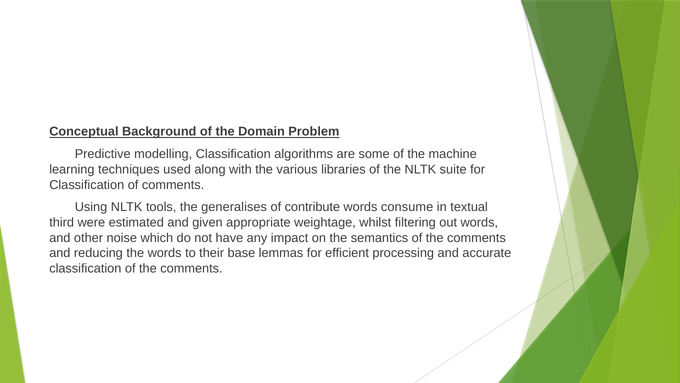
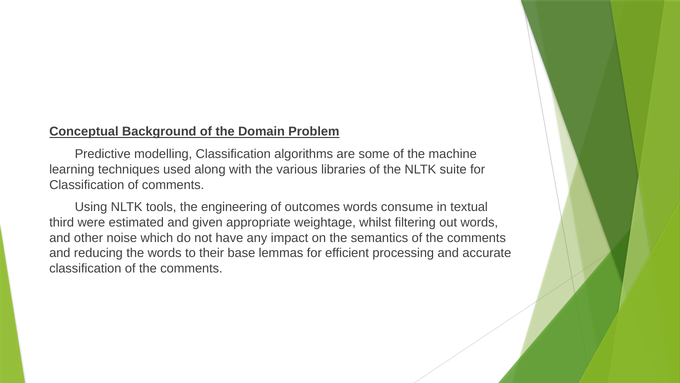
generalises: generalises -> engineering
contribute: contribute -> outcomes
